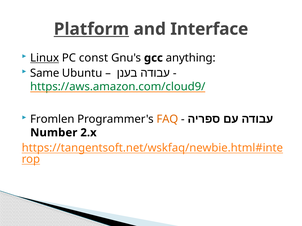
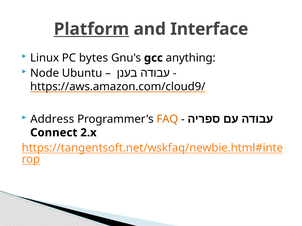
Linux underline: present -> none
const: const -> bytes
Same: Same -> Node
https://aws.amazon.com/cloud9/ colour: green -> black
Fromlen: Fromlen -> Address
Number: Number -> Connect
